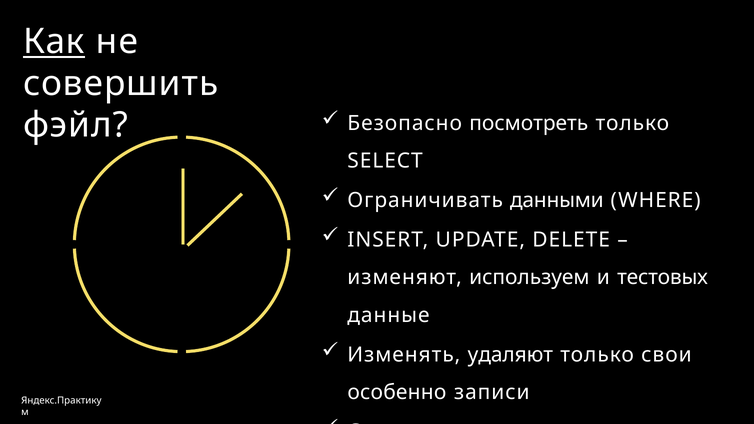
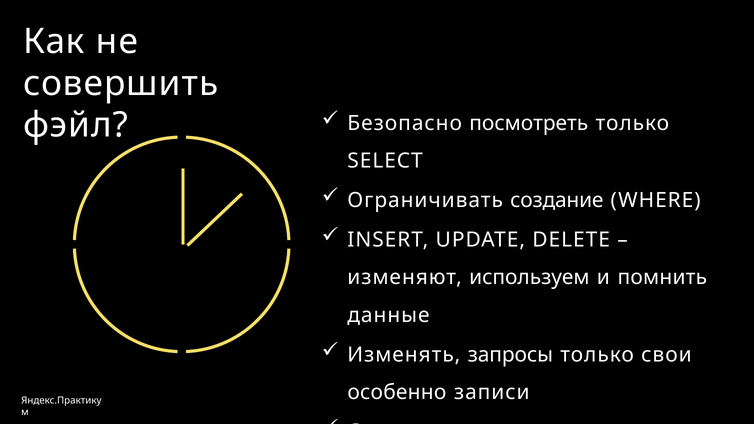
Как underline: present -> none
данными: данными -> создание
тестовых: тестовых -> помнить
Изменять удаляют: удаляют -> запросы
